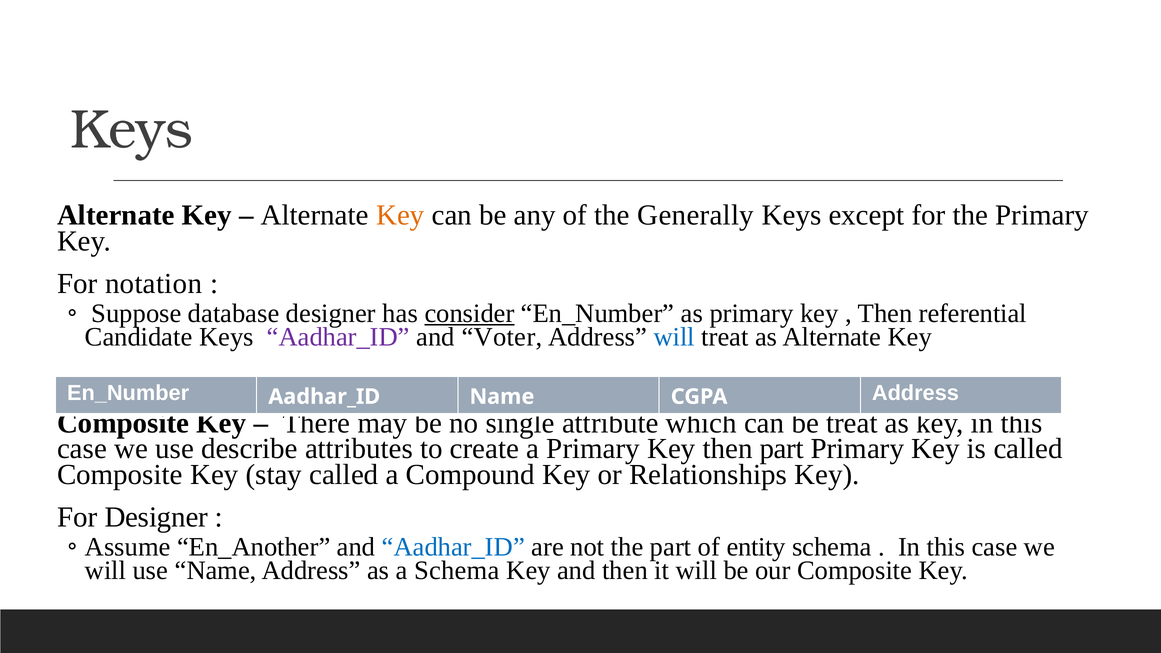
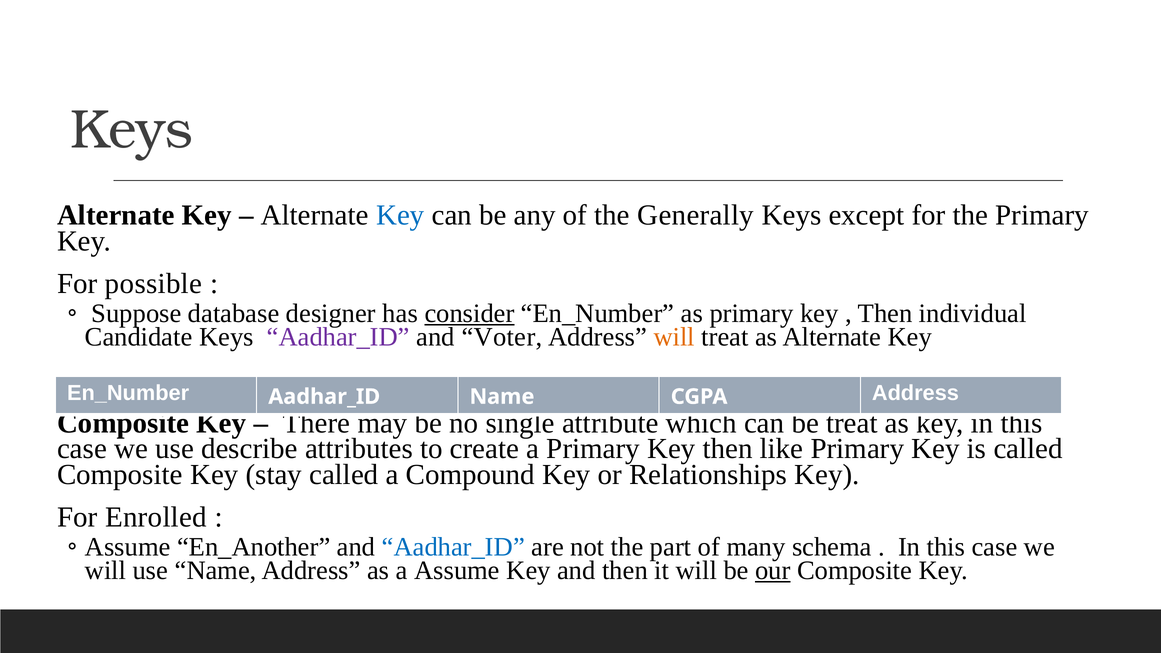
Key at (400, 215) colour: orange -> blue
notation: notation -> possible
referential: referential -> individual
will at (674, 337) colour: blue -> orange
then part: part -> like
For Designer: Designer -> Enrolled
entity: entity -> many
a Schema: Schema -> Assume
our underline: none -> present
